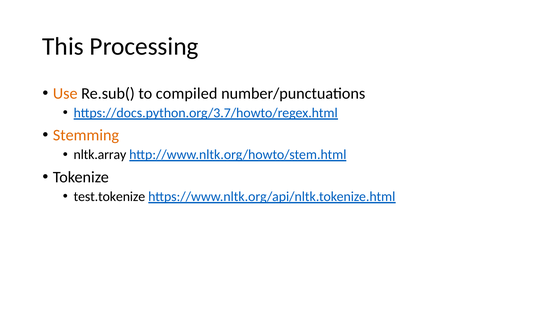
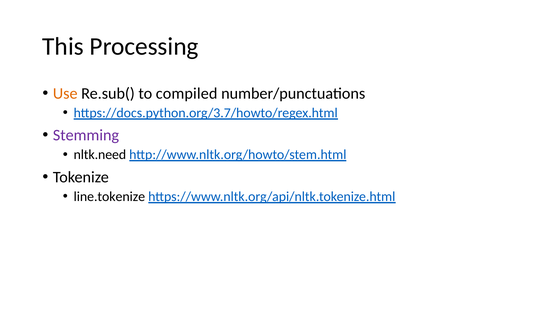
Stemming colour: orange -> purple
nltk.array: nltk.array -> nltk.need
test.tokenize: test.tokenize -> line.tokenize
